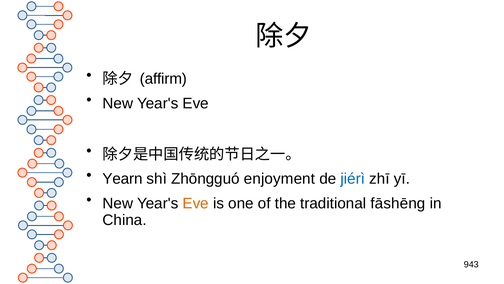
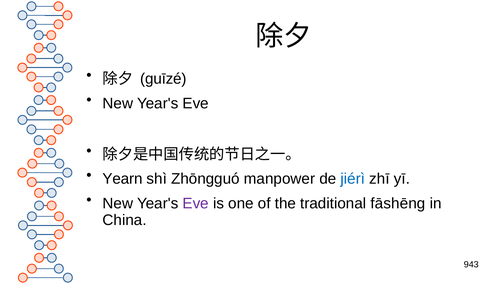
affirm: affirm -> guīzé
enjoyment: enjoyment -> manpower
Eve at (196, 203) colour: orange -> purple
